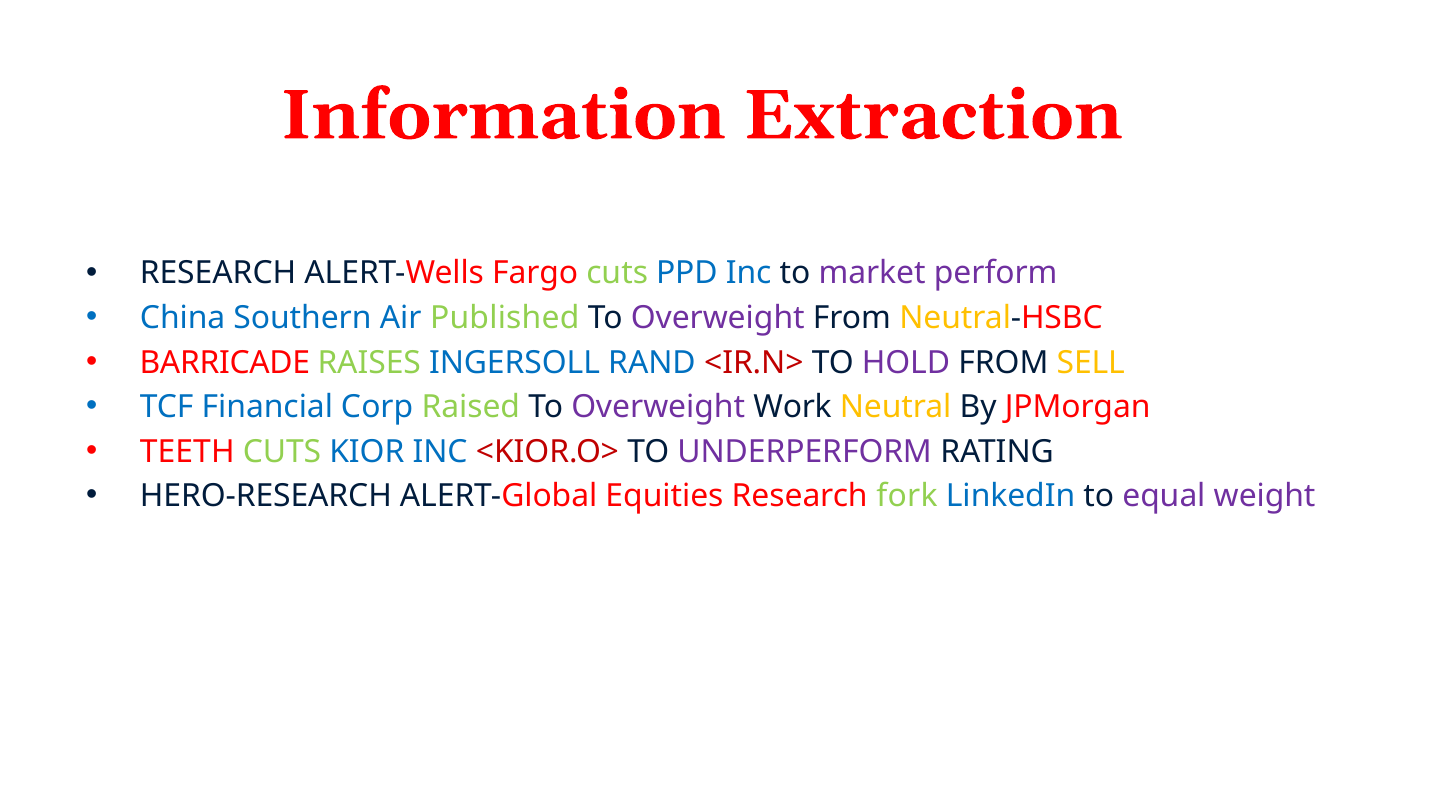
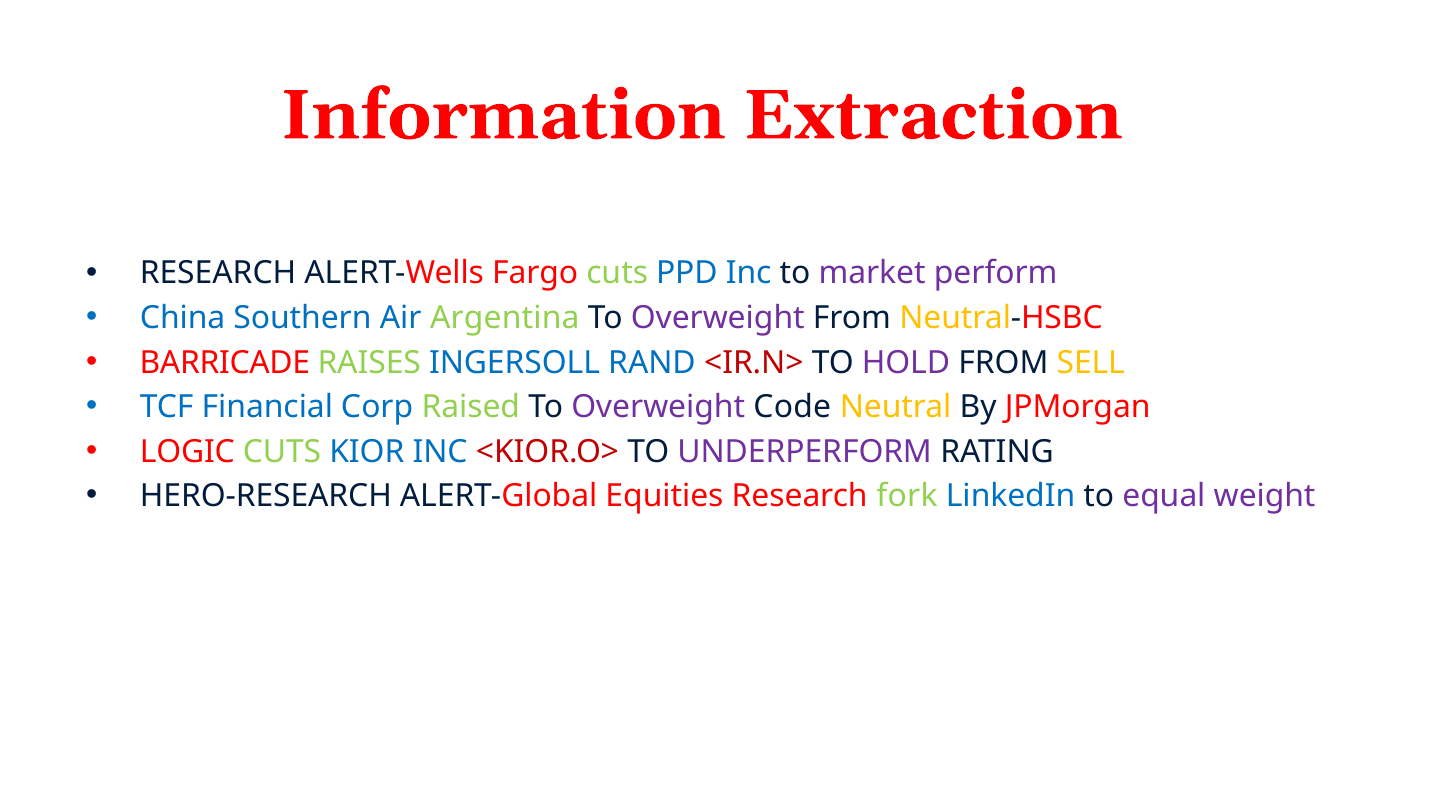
Published: Published -> Argentina
Work: Work -> Code
TEETH: TEETH -> LOGIC
